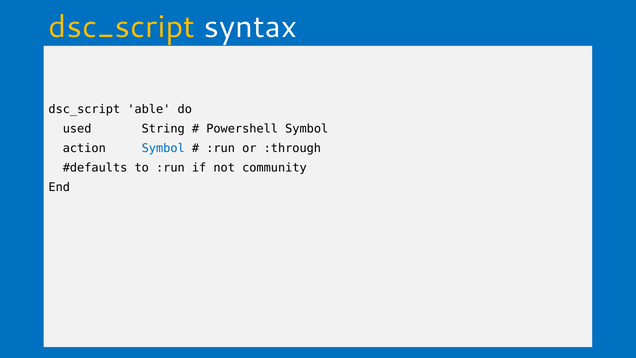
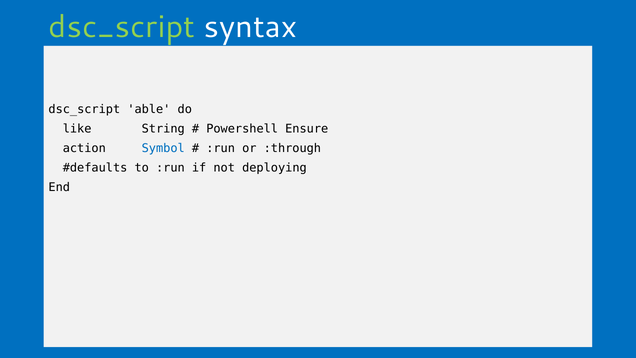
dsc_script at (122, 27) colour: yellow -> light green
used: used -> like
Powershell Symbol: Symbol -> Ensure
community: community -> deploying
